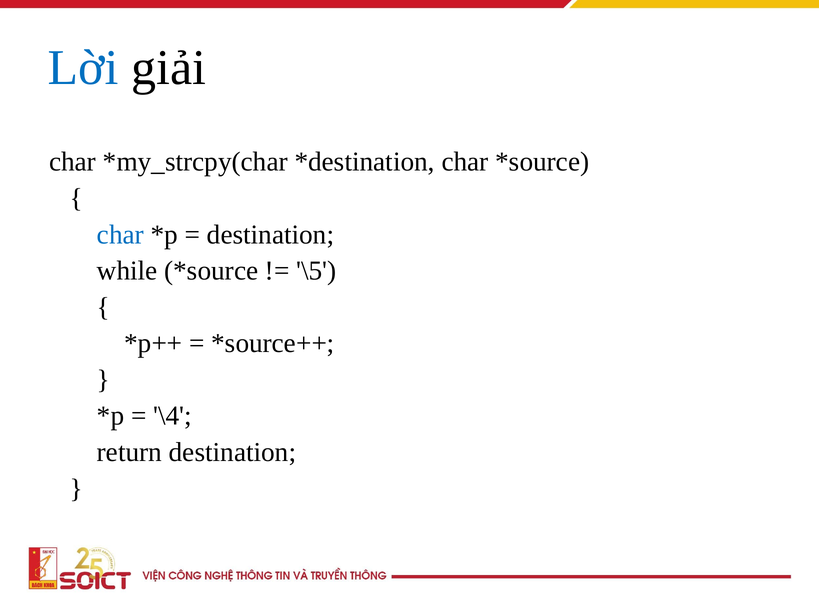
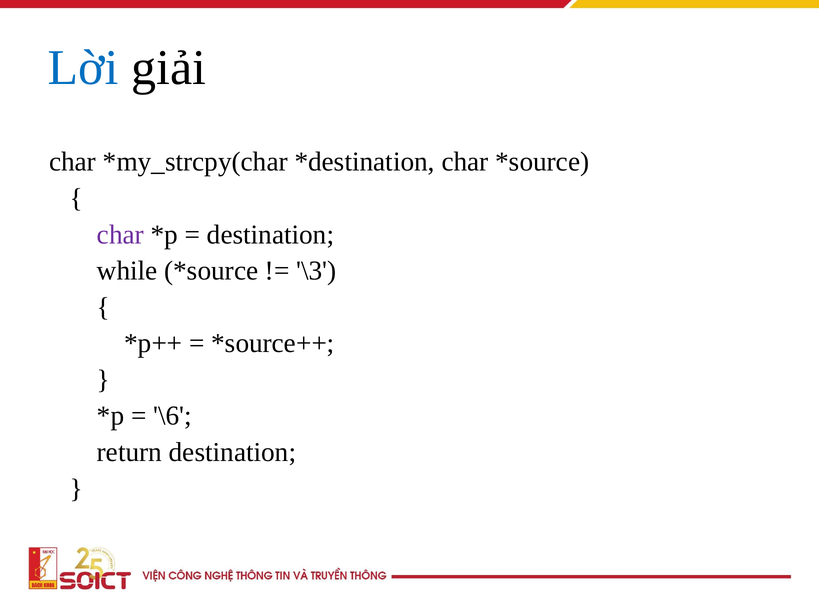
char at (120, 235) colour: blue -> purple
\5: \5 -> \3
\4: \4 -> \6
